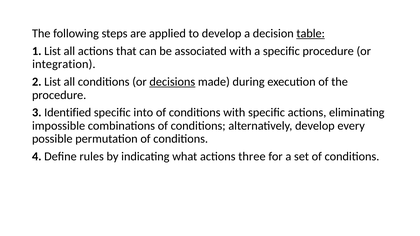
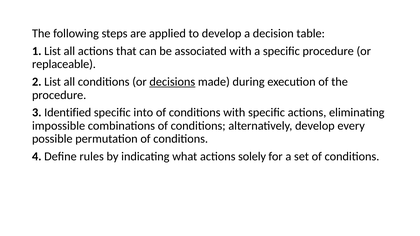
table underline: present -> none
integration: integration -> replaceable
three: three -> solely
